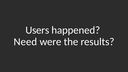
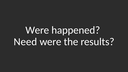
Users at (37, 30): Users -> Were
